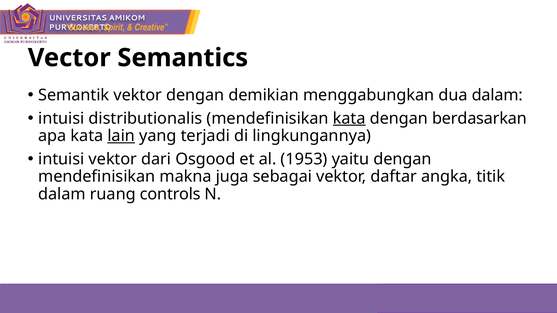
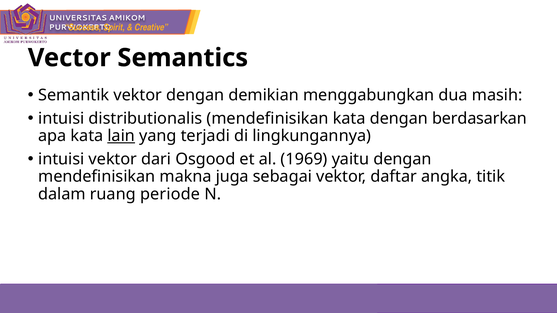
dua dalam: dalam -> masih
kata at (349, 118) underline: present -> none
1953: 1953 -> 1969
controls: controls -> periode
